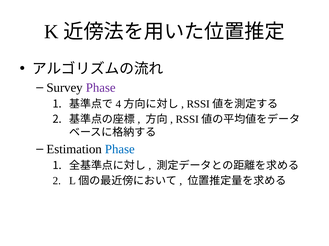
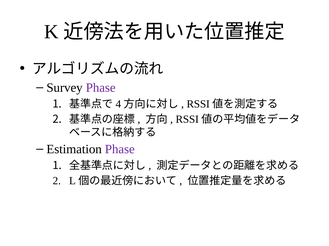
Phase at (120, 150) colour: blue -> purple
